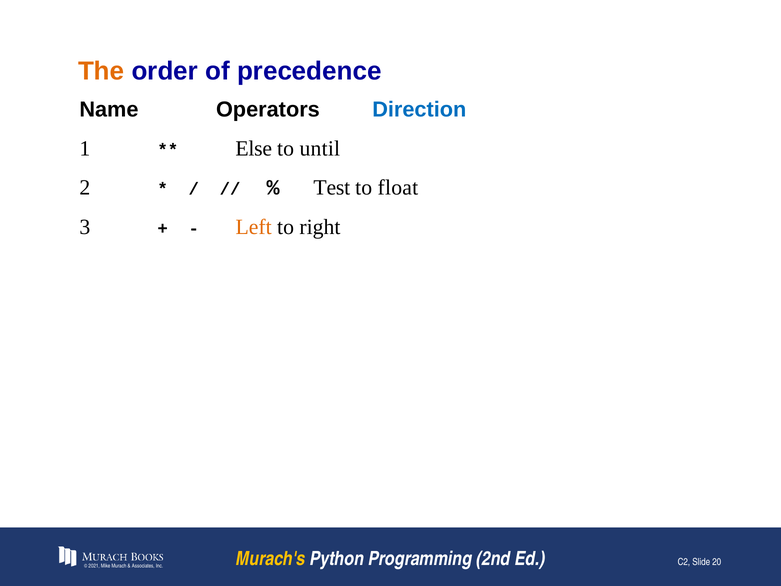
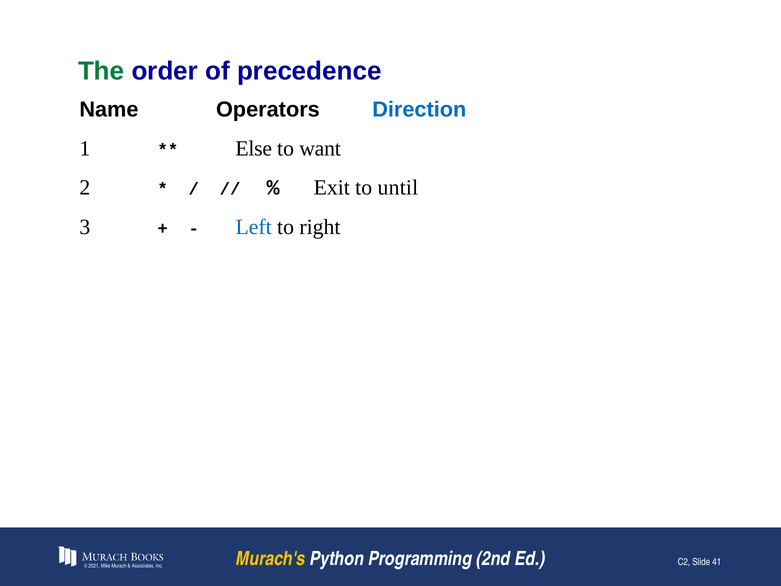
The colour: orange -> green
until: until -> want
Test: Test -> Exit
float: float -> until
Left colour: orange -> blue
20: 20 -> 41
